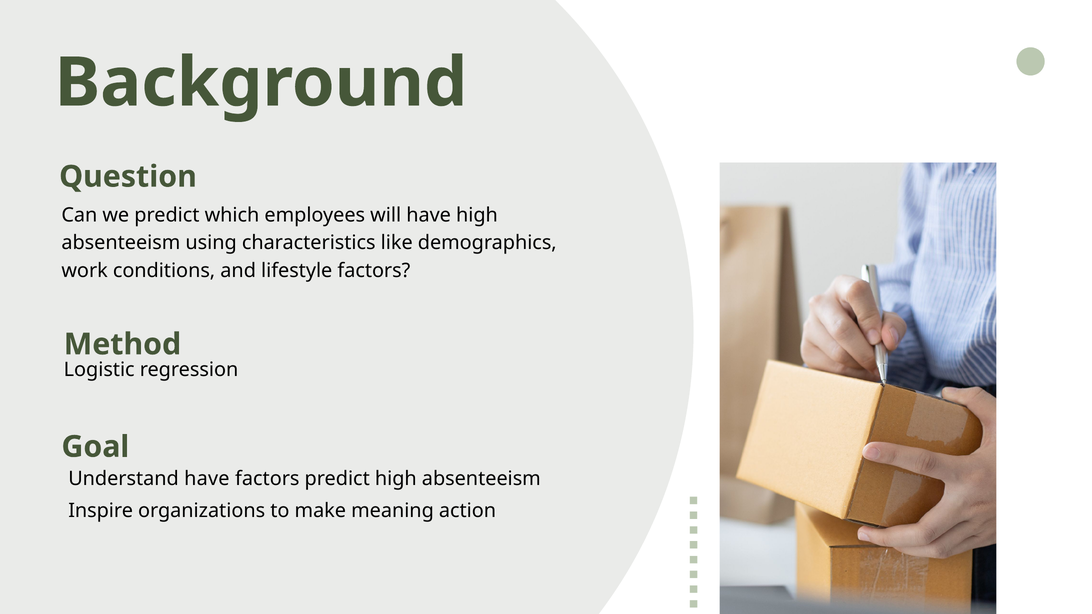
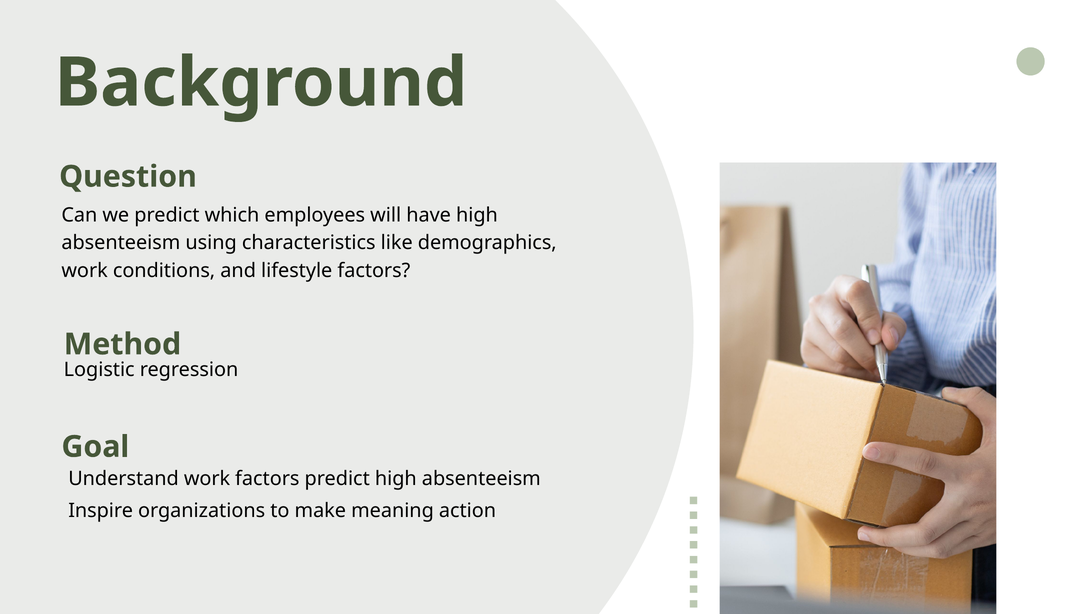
Understand have: have -> work
